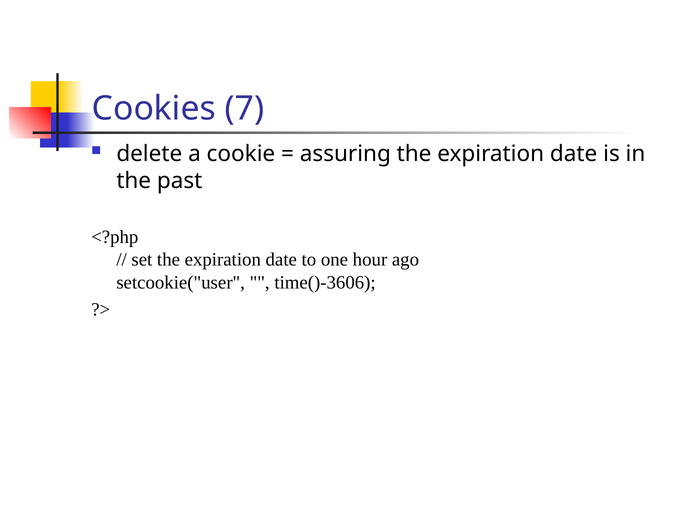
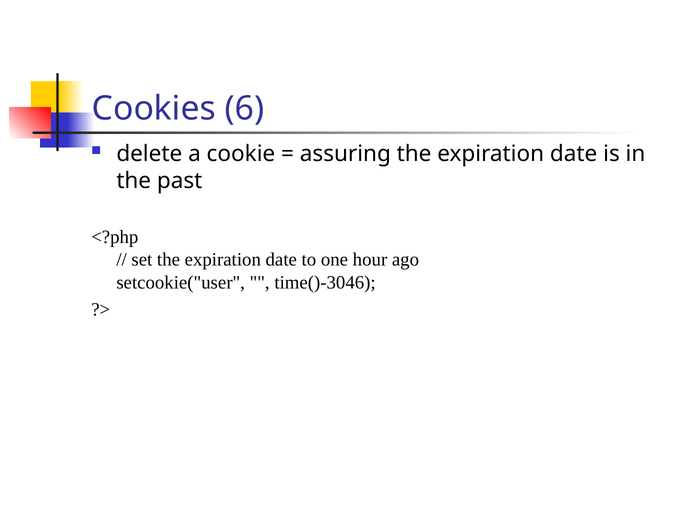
7: 7 -> 6
time()-3606: time()-3606 -> time()-3046
